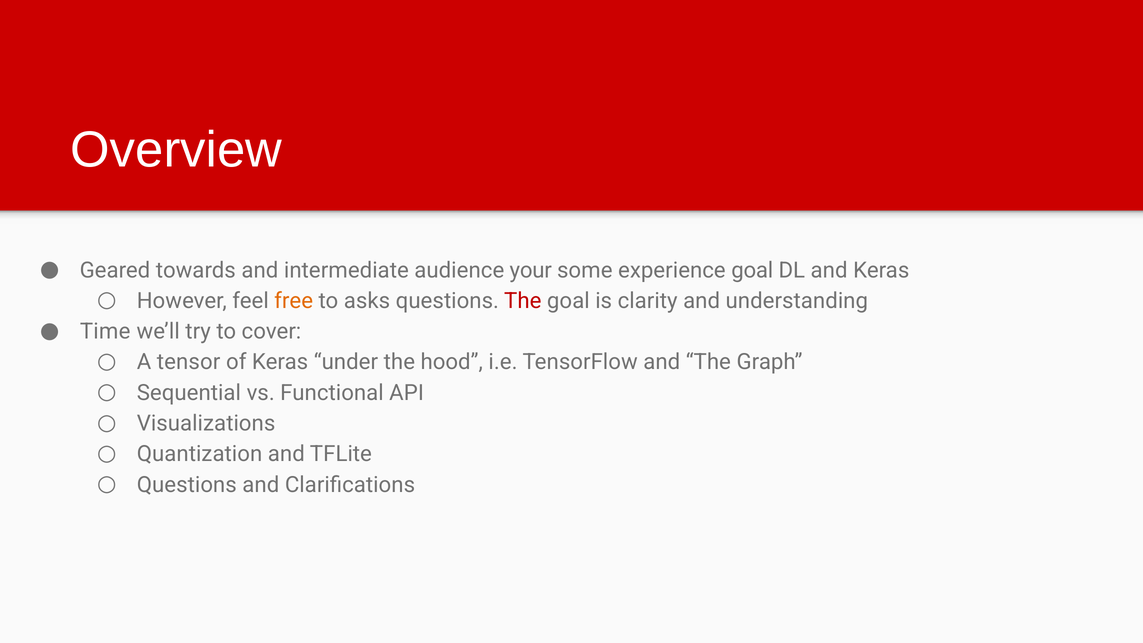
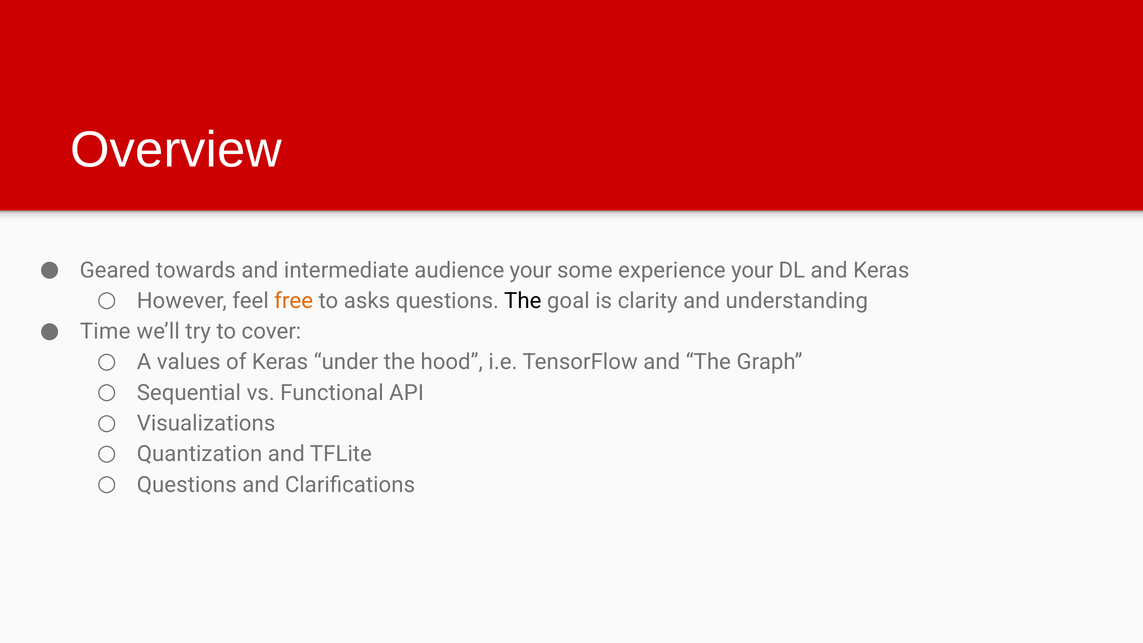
experience goal: goal -> your
The at (523, 301) colour: red -> black
tensor: tensor -> values
